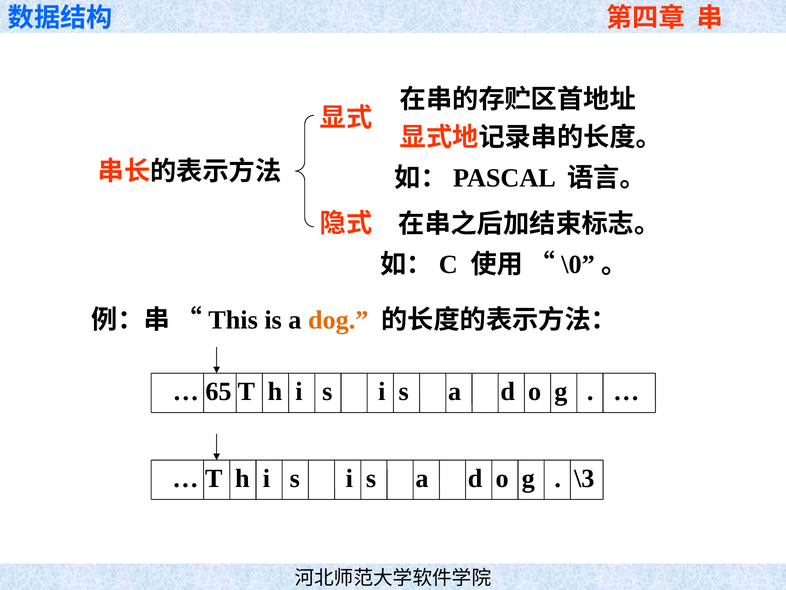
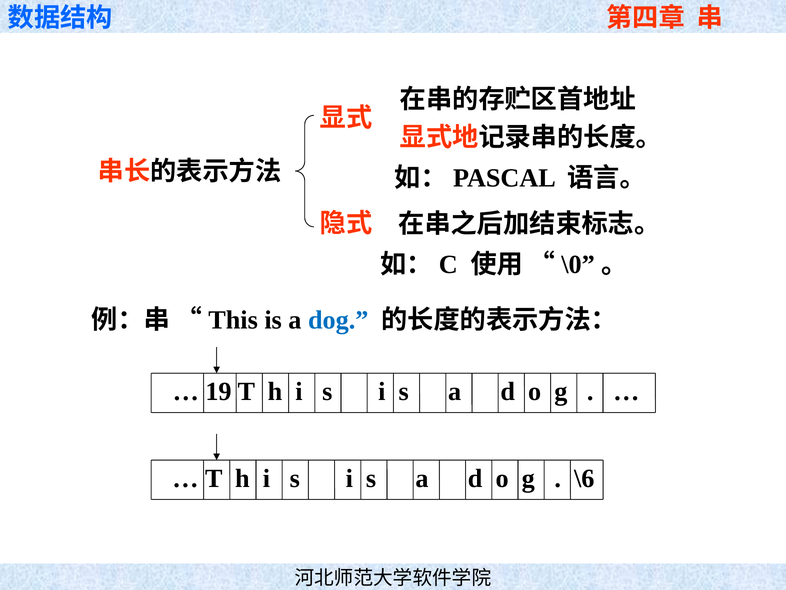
dog colour: orange -> blue
65: 65 -> 19
\3: \3 -> \6
